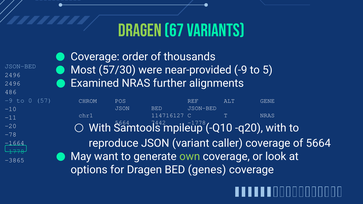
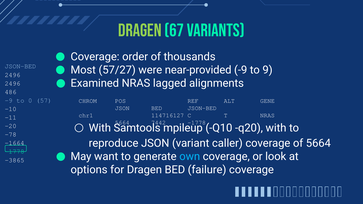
57/30: 57/30 -> 57/27
5: 5 -> 9
further: further -> lagged
own colour: light green -> light blue
genes: genes -> failure
